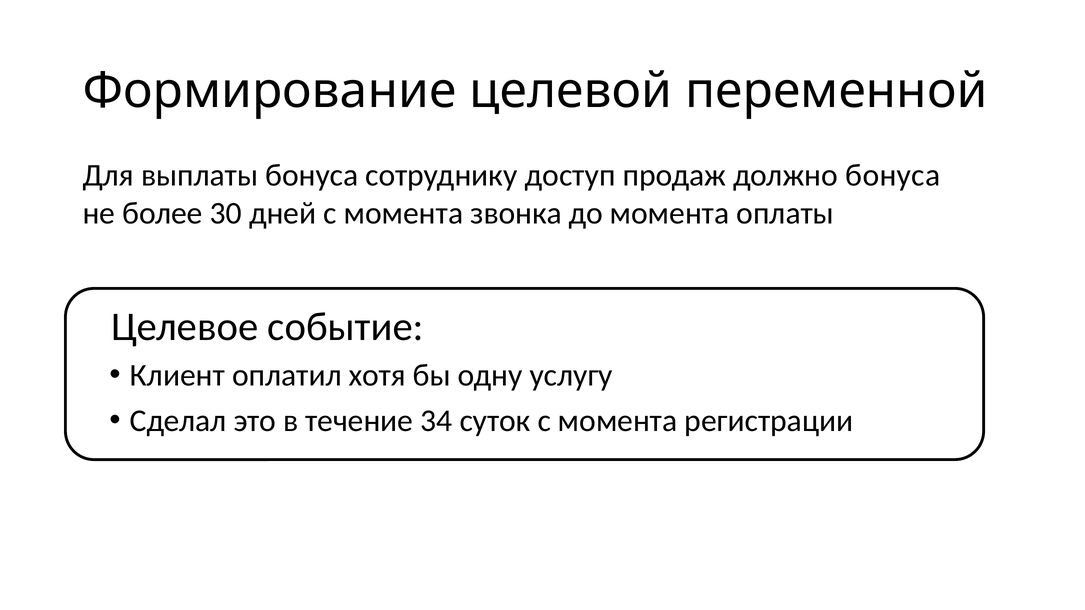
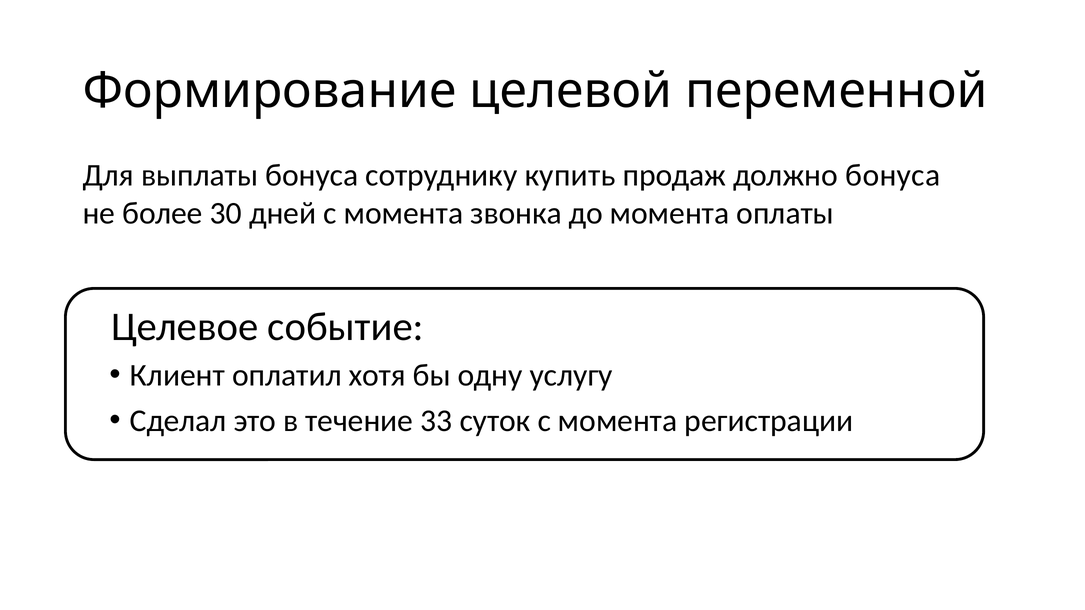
доступ: доступ -> купить
34: 34 -> 33
